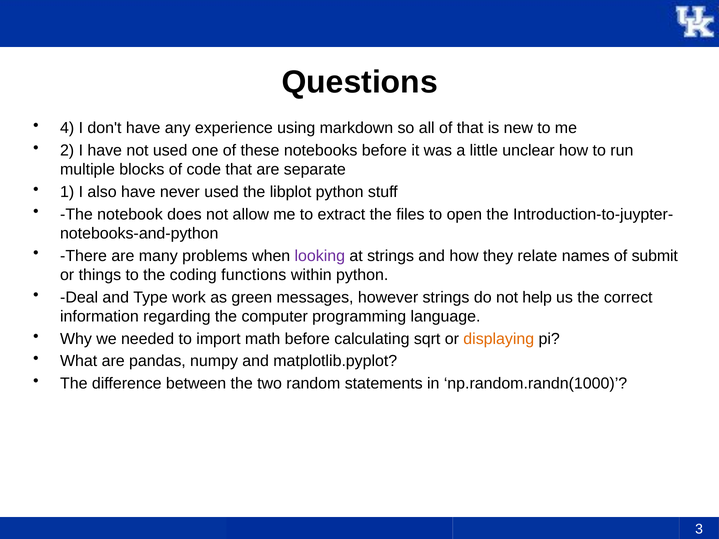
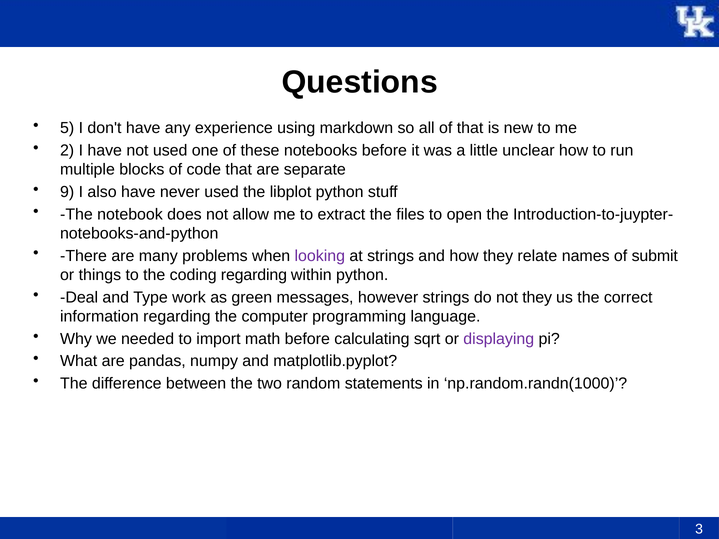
4: 4 -> 5
1: 1 -> 9
coding functions: functions -> regarding
not help: help -> they
displaying colour: orange -> purple
